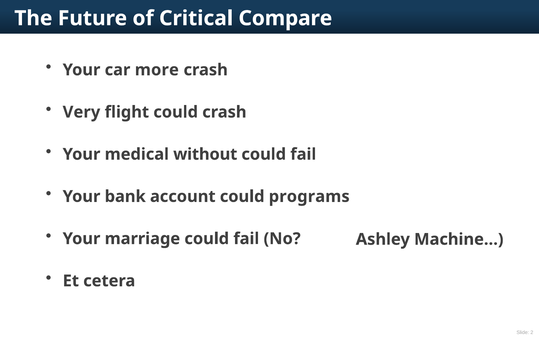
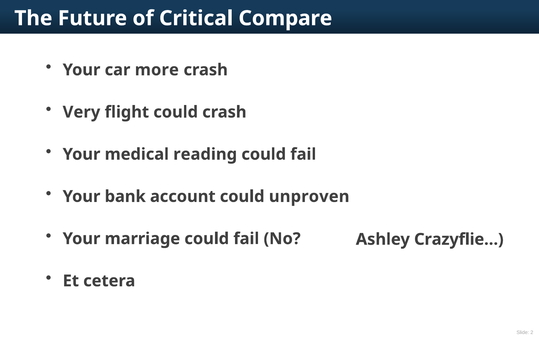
without: without -> reading
programs: programs -> unproven
Machine…: Machine… -> Crazyflie…
